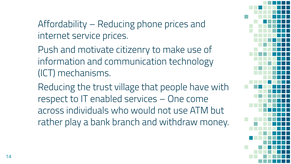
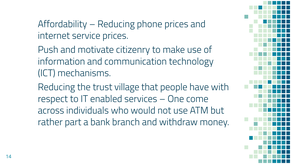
play: play -> part
